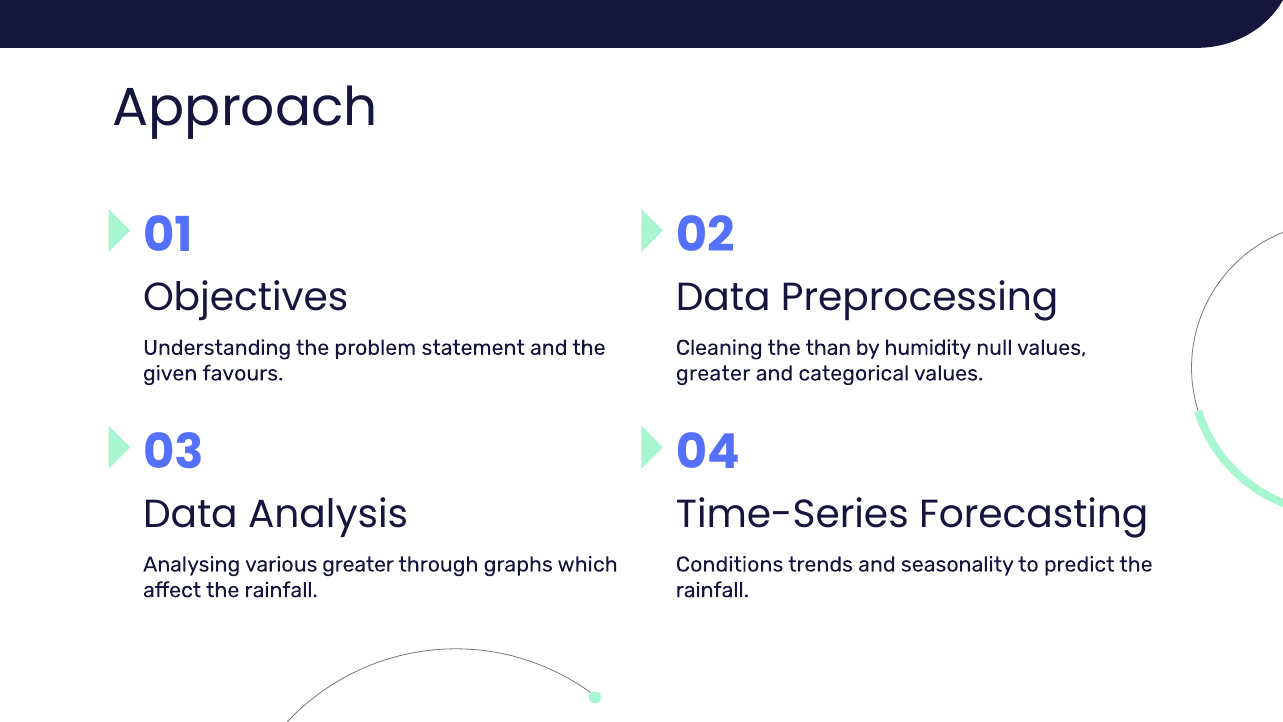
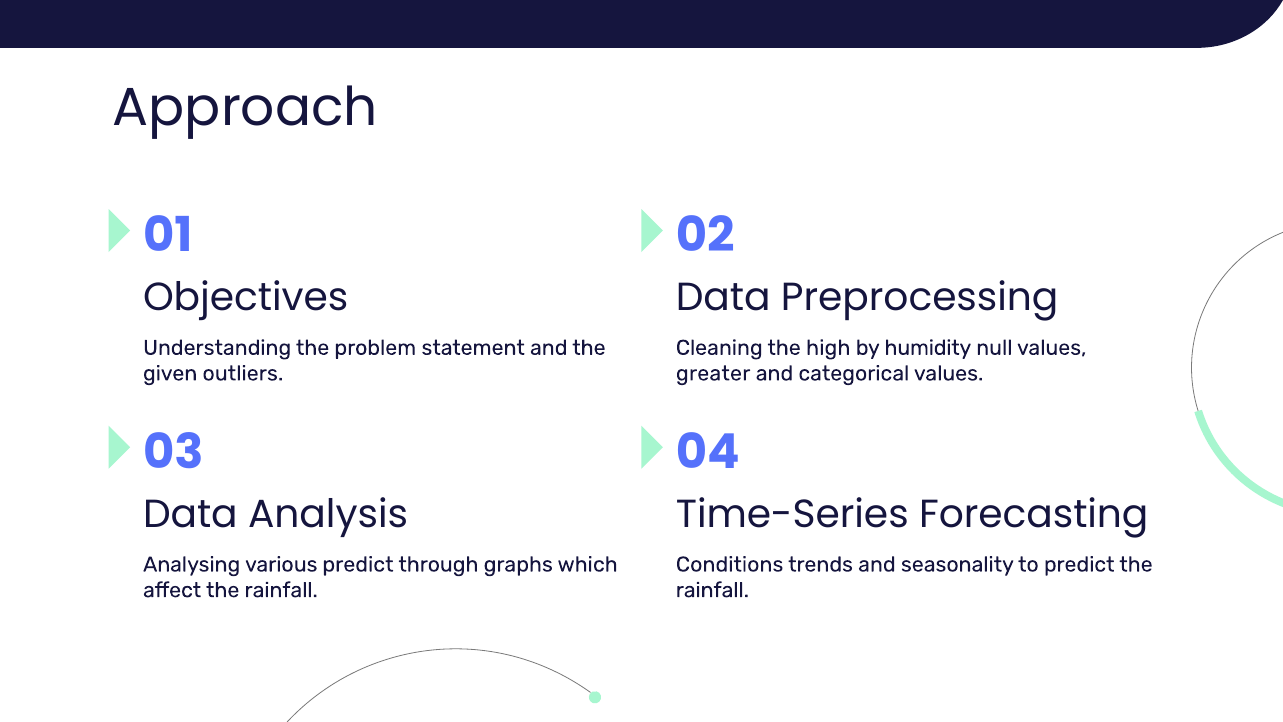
than: than -> high
favours: favours -> outliers
various greater: greater -> predict
